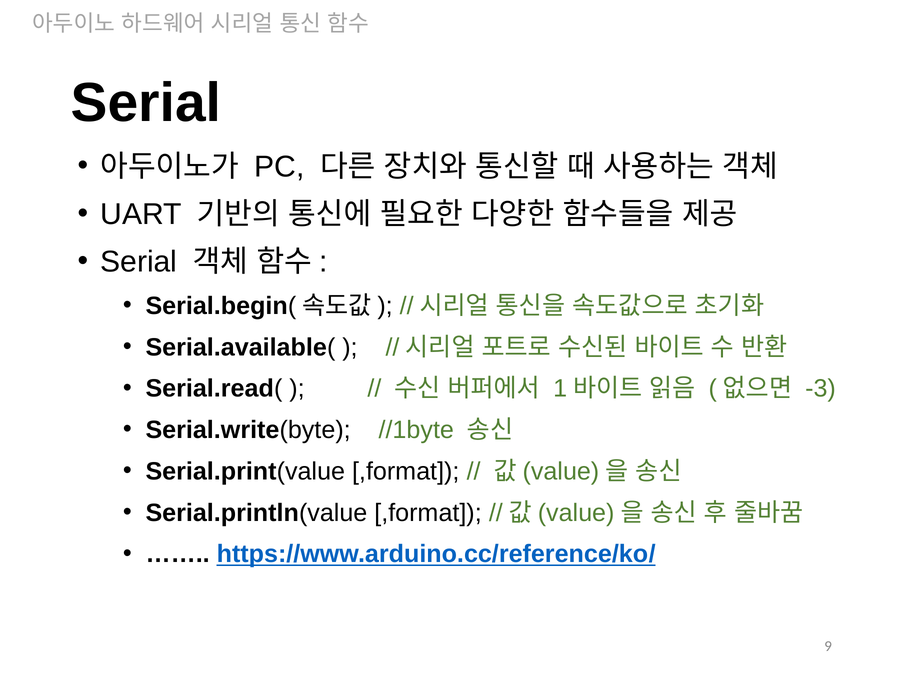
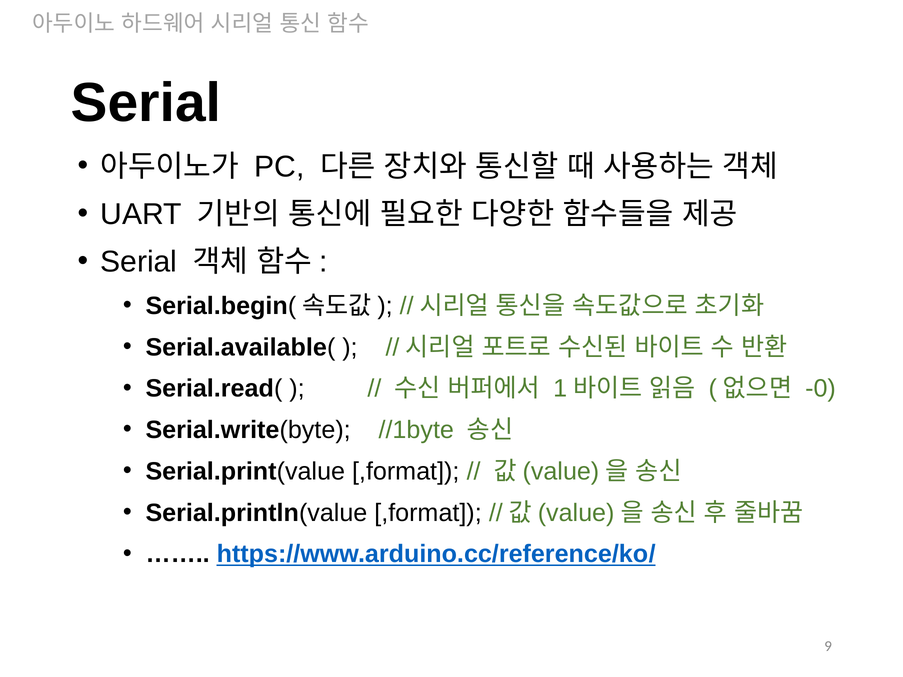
-3: -3 -> -0
